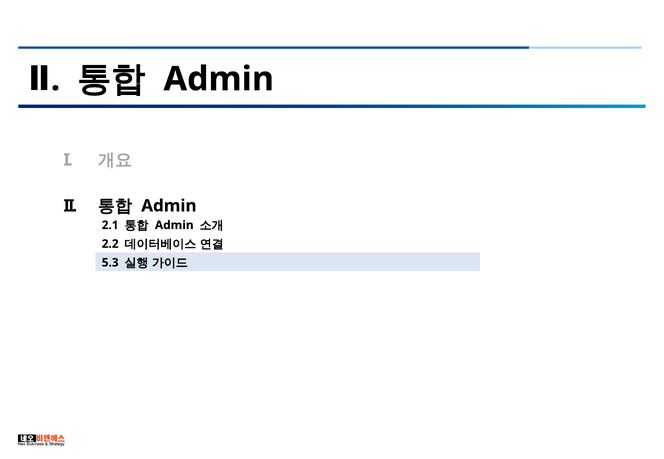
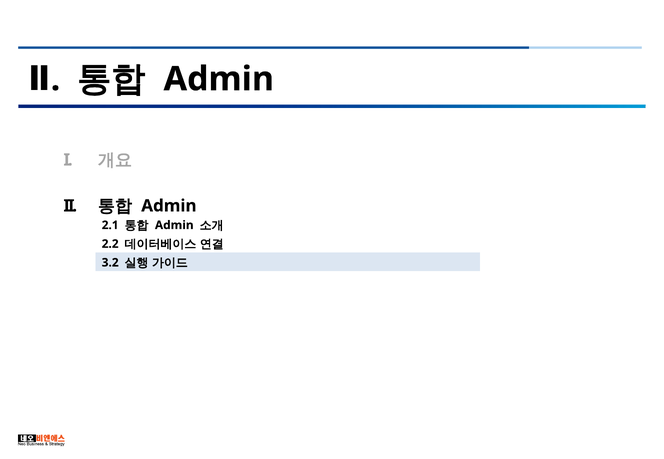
5.3: 5.3 -> 3.2
